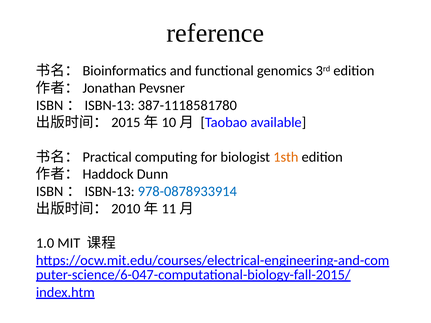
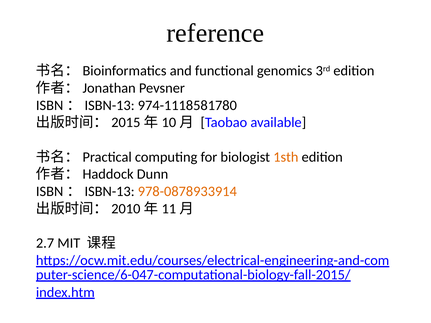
387-1118581780: 387-1118581780 -> 974-1118581780
978-0878933914 colour: blue -> orange
1.0: 1.0 -> 2.7
